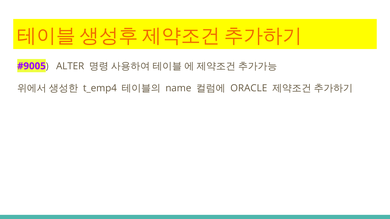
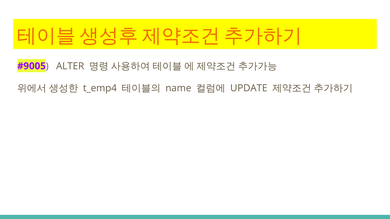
ORACLE: ORACLE -> UPDATE
